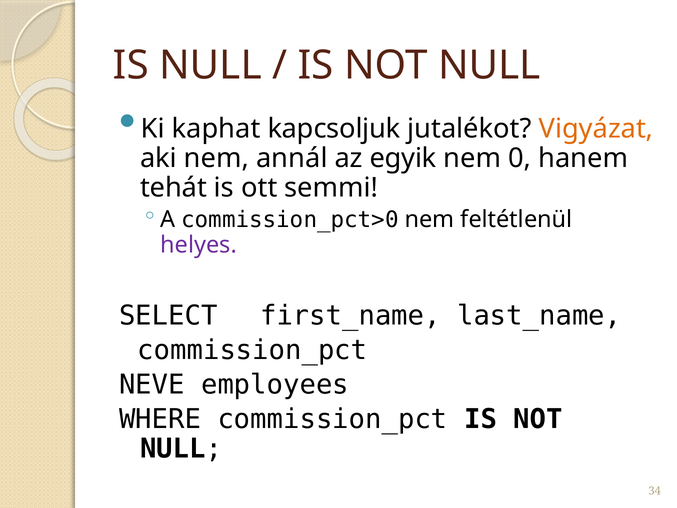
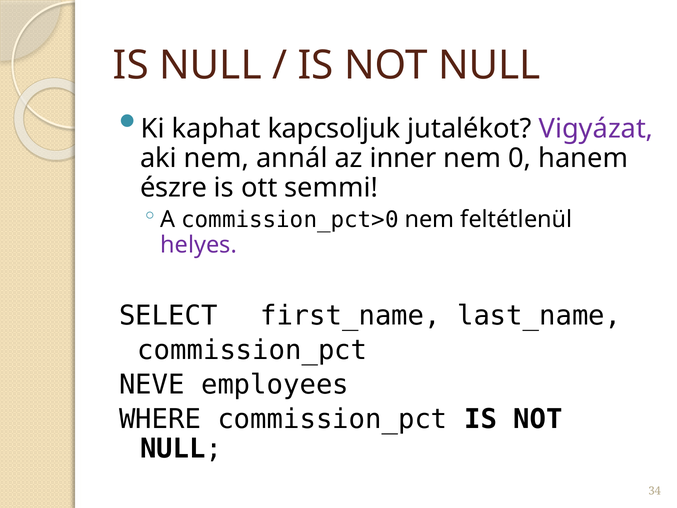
Vigyázat colour: orange -> purple
egyik: egyik -> inner
tehát: tehát -> észre
